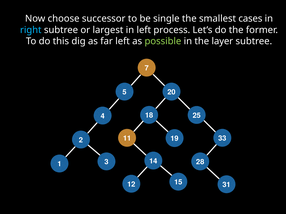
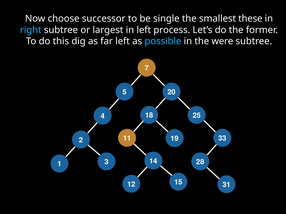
cases: cases -> these
possible colour: light green -> light blue
layer: layer -> were
